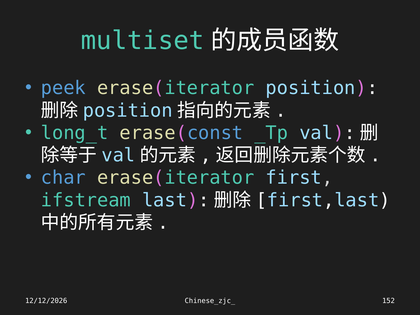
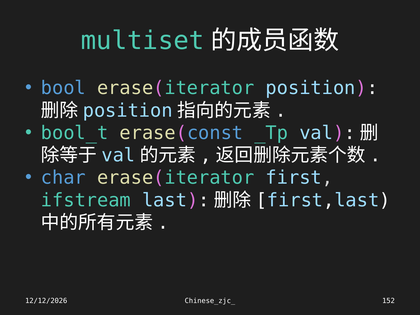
peek: peek -> bool
long_t: long_t -> bool_t
